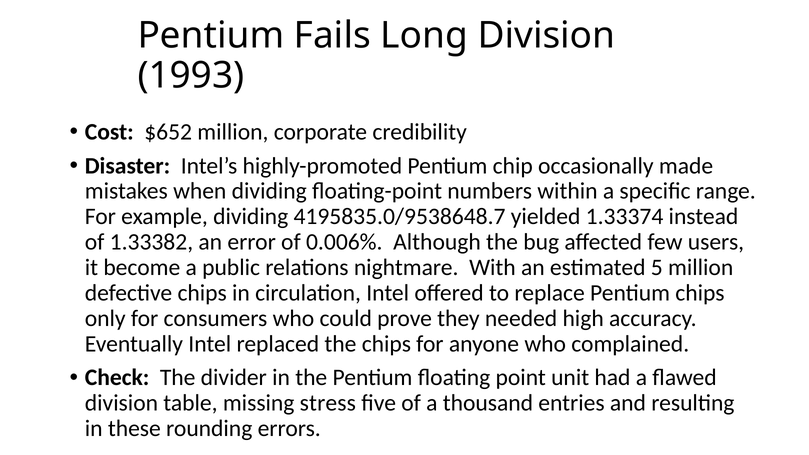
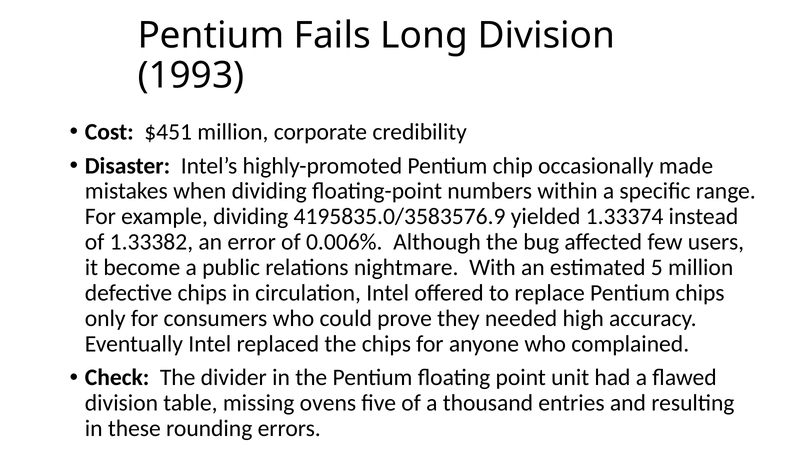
$652: $652 -> $451
4195835.0/9538648.7: 4195835.0/9538648.7 -> 4195835.0/3583576.9
stress: stress -> ovens
